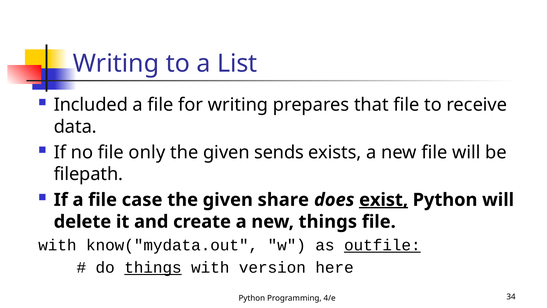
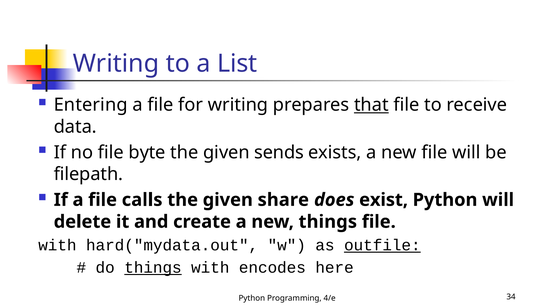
Included: Included -> Entering
that underline: none -> present
only: only -> byte
case: case -> calls
exist underline: present -> none
know("mydata.out: know("mydata.out -> hard("mydata.out
version: version -> encodes
